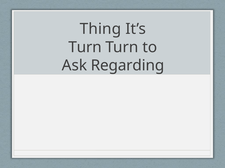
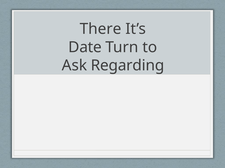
Thing: Thing -> There
Turn at (85, 47): Turn -> Date
